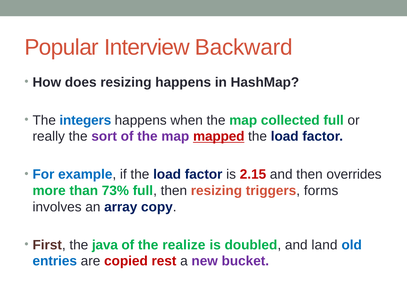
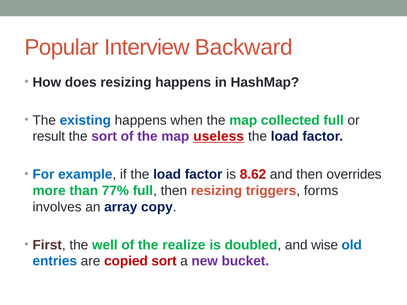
integers: integers -> existing
really: really -> result
mapped: mapped -> useless
2.15: 2.15 -> 8.62
73%: 73% -> 77%
java: java -> well
land: land -> wise
copied rest: rest -> sort
